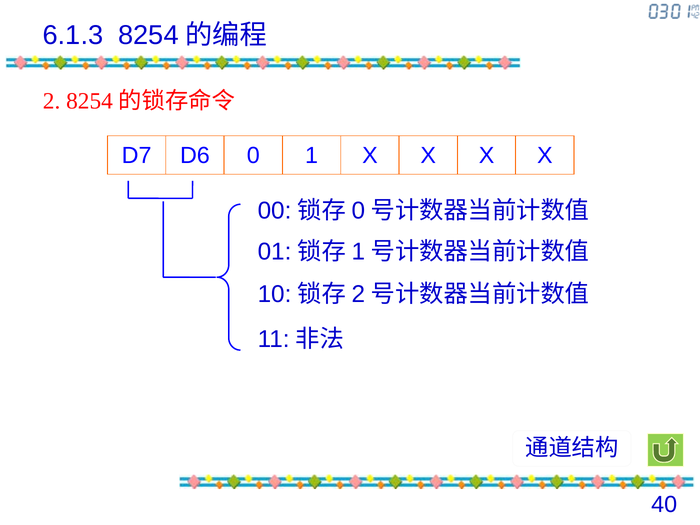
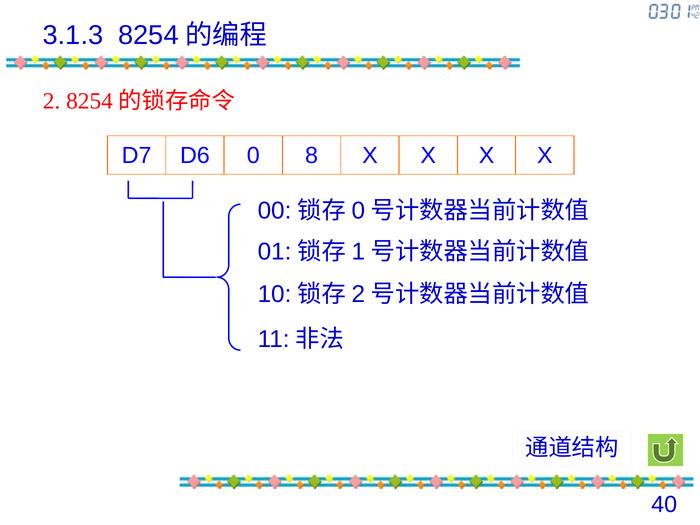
6.1.3: 6.1.3 -> 3.1.3
1: 1 -> 8
